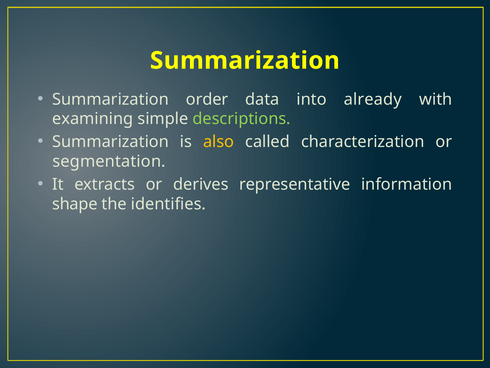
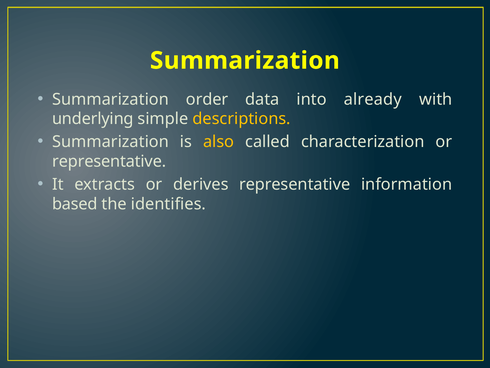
examining: examining -> underlying
descriptions colour: light green -> yellow
segmentation at (109, 161): segmentation -> representative
shape: shape -> based
